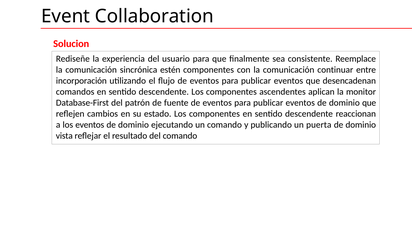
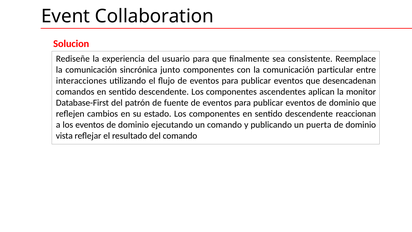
estén: estén -> junto
continuar: continuar -> particular
incorporación: incorporación -> interacciones
